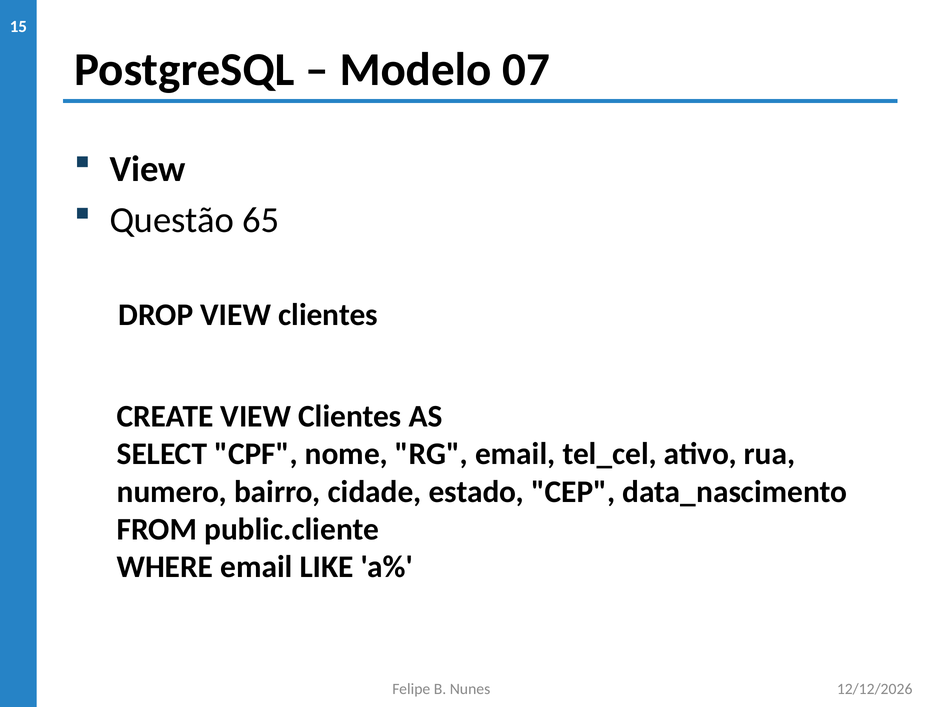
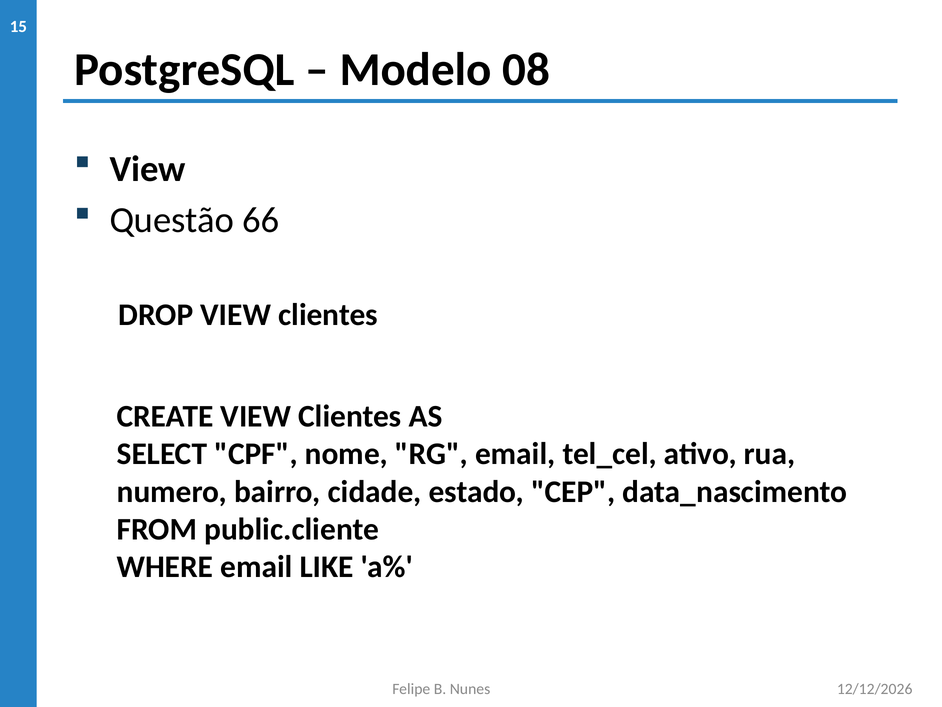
07: 07 -> 08
65: 65 -> 66
